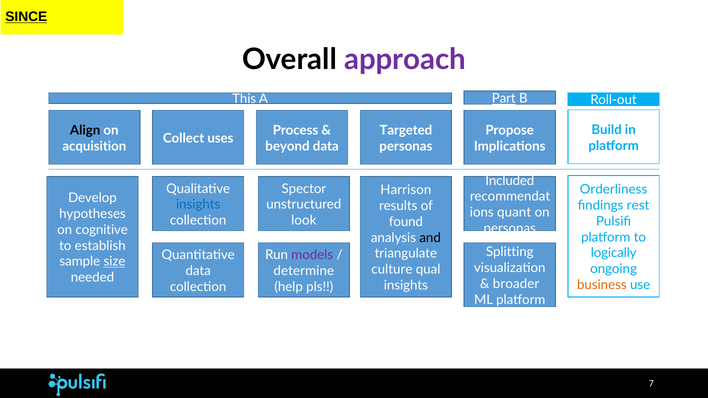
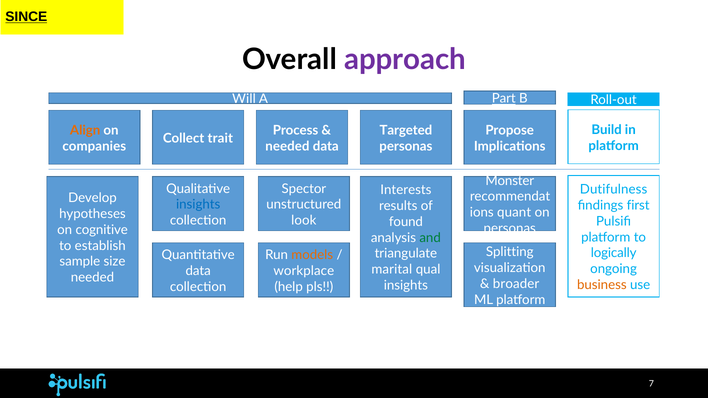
This: This -> Will
Align colour: black -> orange
uses: uses -> trait
acquisition: acquisition -> companies
beyond at (287, 146): beyond -> needed
Included: Included -> Monster
Orderliness: Orderliness -> Dutifulness
Harrison: Harrison -> Interests
rest: rest -> first
and colour: black -> green
models colour: purple -> orange
size underline: present -> none
culture: culture -> marital
determine: determine -> workplace
